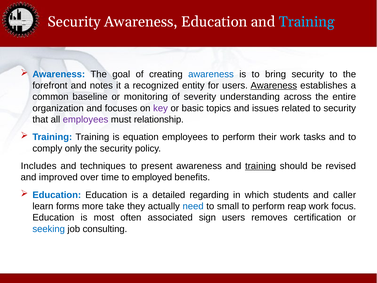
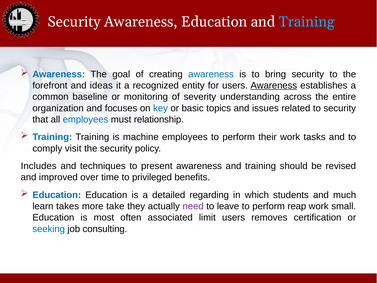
notes: notes -> ideas
key colour: purple -> blue
employees at (86, 119) colour: purple -> blue
equation: equation -> machine
only: only -> visit
training at (261, 166) underline: present -> none
employed: employed -> privileged
caller: caller -> much
forms: forms -> takes
need colour: blue -> purple
small: small -> leave
focus: focus -> small
sign: sign -> limit
